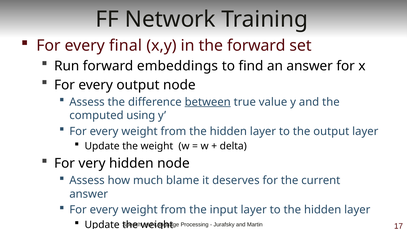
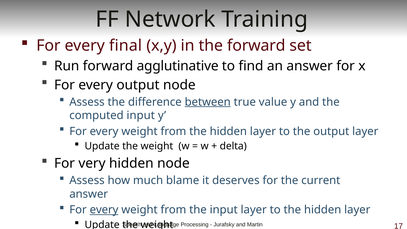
embeddings: embeddings -> agglutinative
computed using: using -> input
every at (104, 210) underline: none -> present
